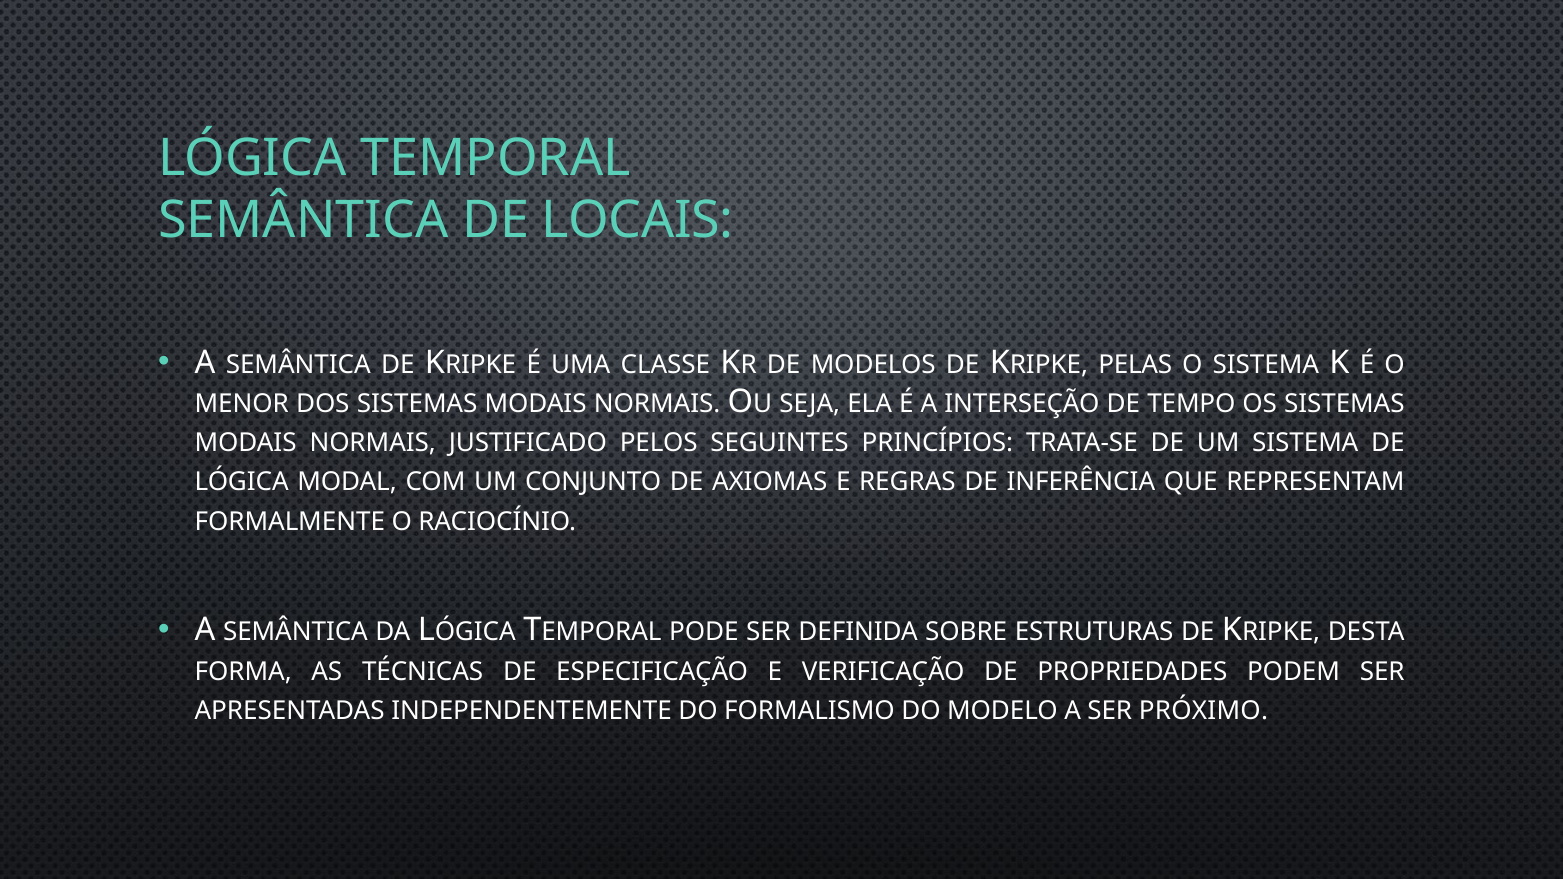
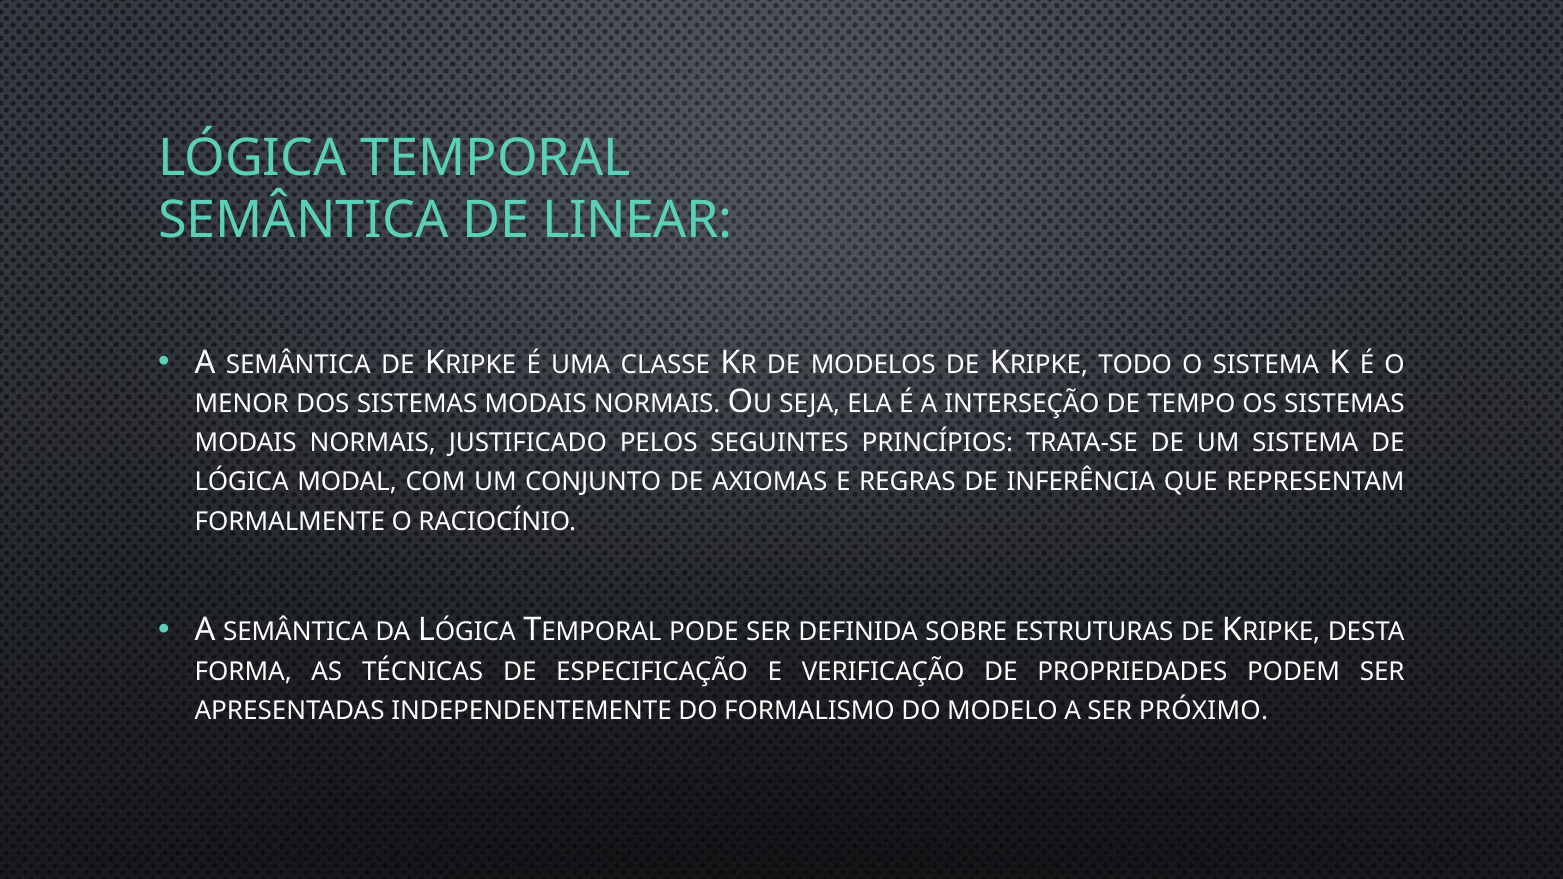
LOCAIS: LOCAIS -> LINEAR
PELAS: PELAS -> TODO
